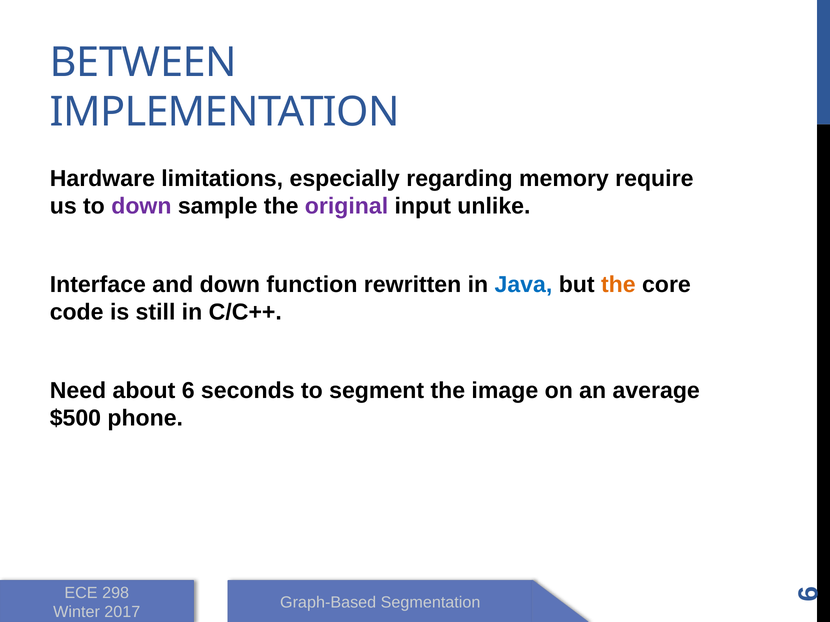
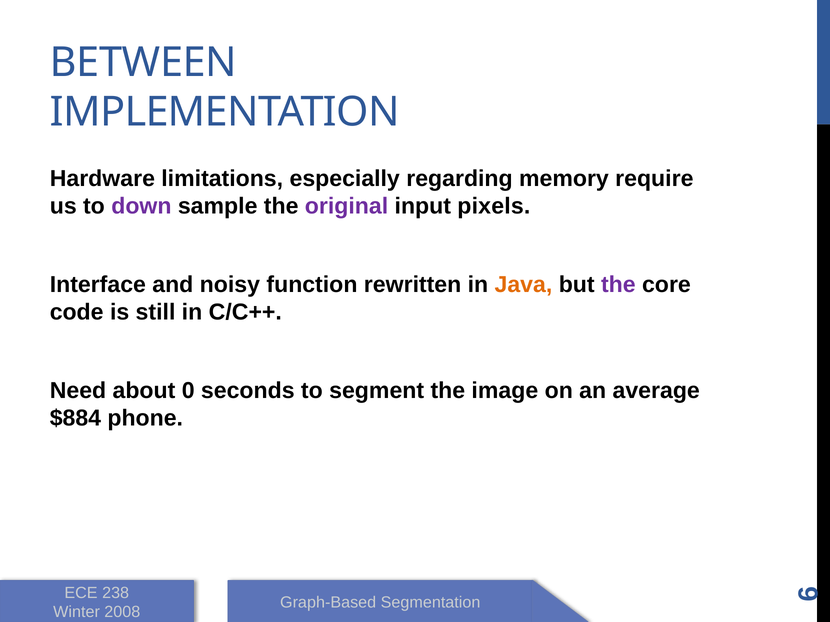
unlike: unlike -> pixels
and down: down -> noisy
Java colour: blue -> orange
the at (618, 285) colour: orange -> purple
about 6: 6 -> 0
$500: $500 -> $884
298: 298 -> 238
2017: 2017 -> 2008
